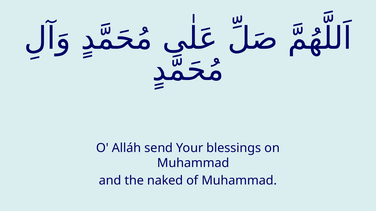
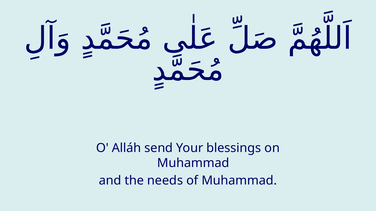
naked: naked -> needs
